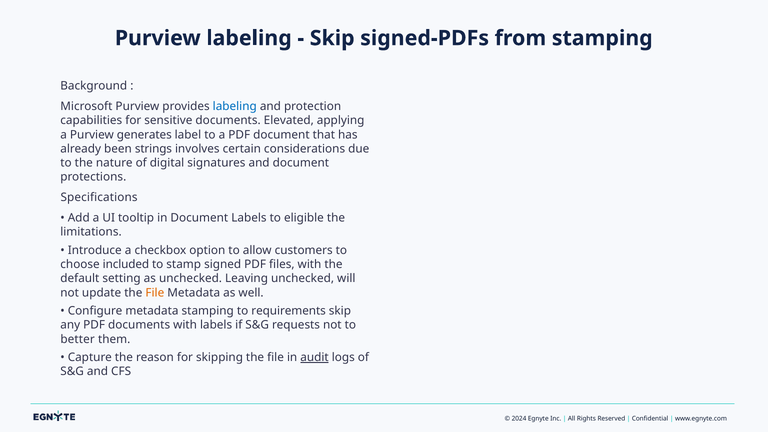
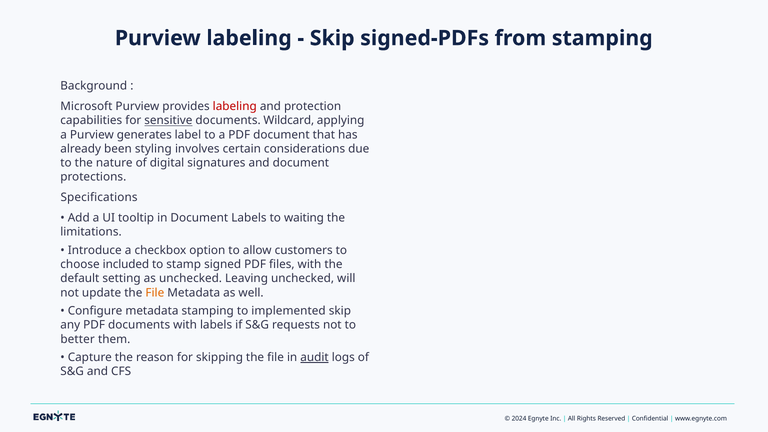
labeling at (235, 106) colour: blue -> red
sensitive underline: none -> present
Elevated: Elevated -> Wildcard
strings: strings -> styling
eligible: eligible -> waiting
requirements: requirements -> implemented
